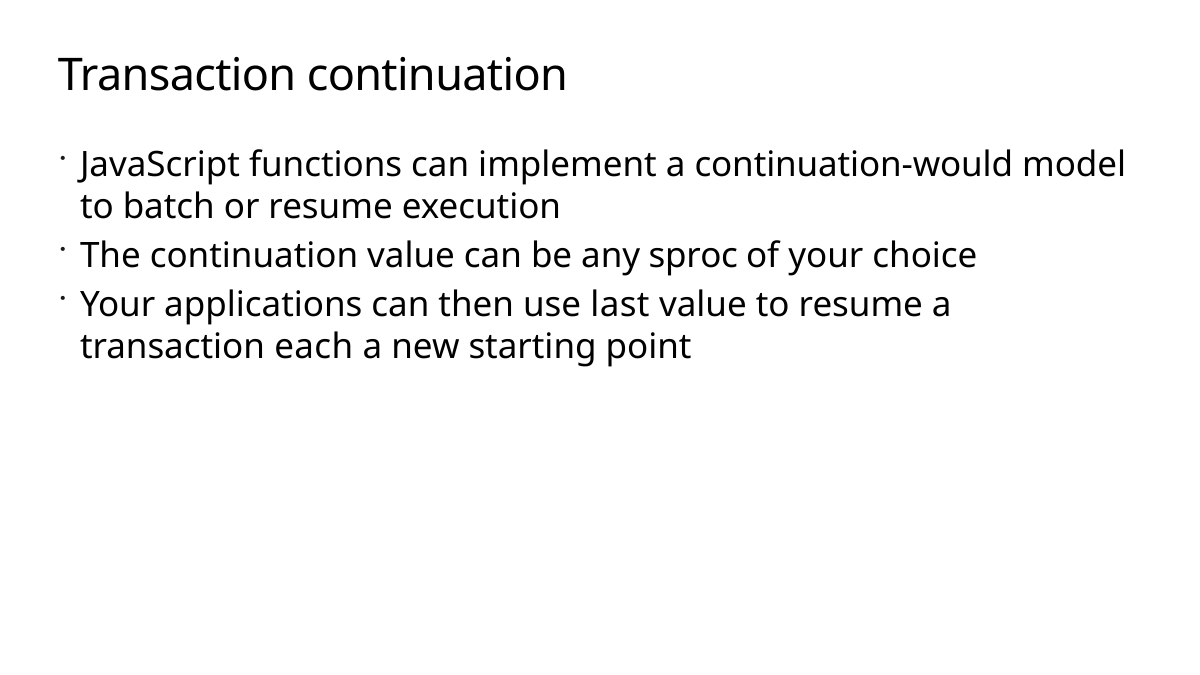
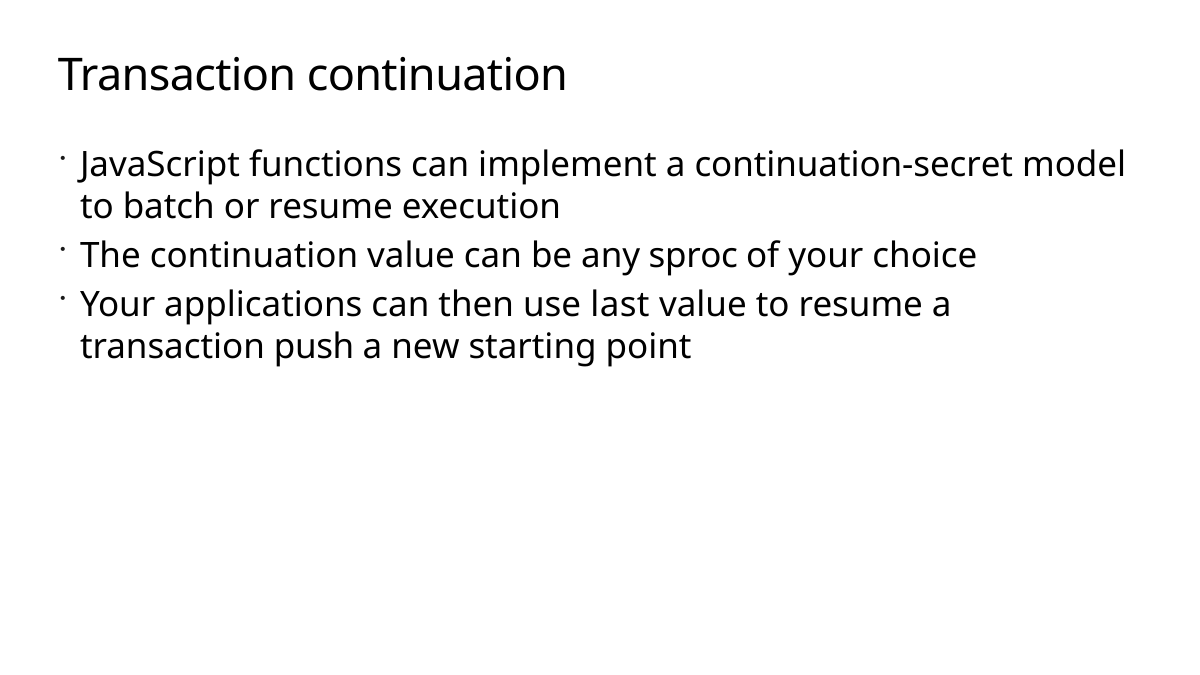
continuation-would: continuation-would -> continuation-secret
each: each -> push
